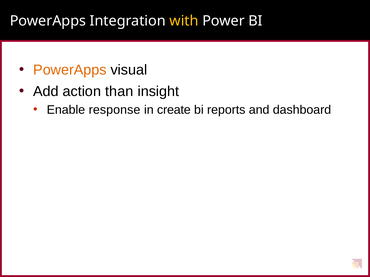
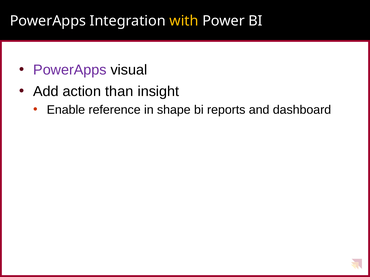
PowerApps at (70, 70) colour: orange -> purple
response: response -> reference
create: create -> shape
